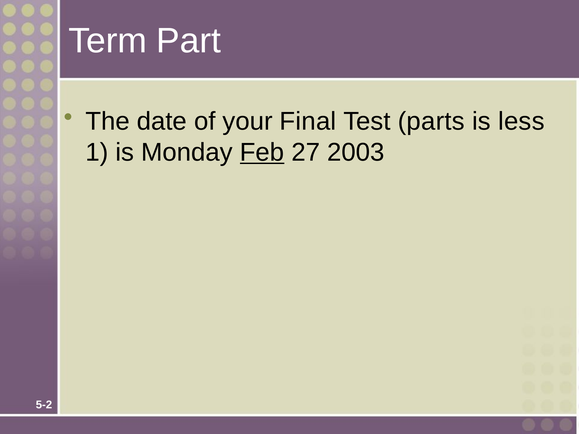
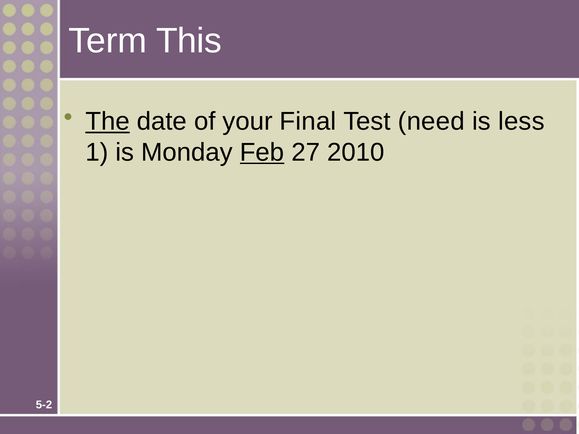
Part: Part -> This
The underline: none -> present
parts: parts -> need
2003: 2003 -> 2010
